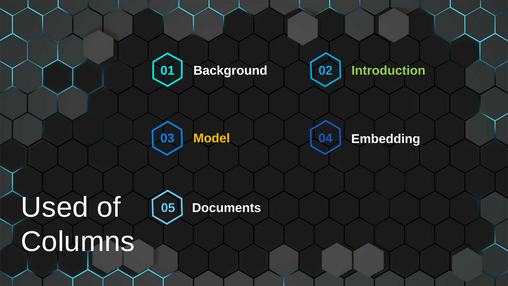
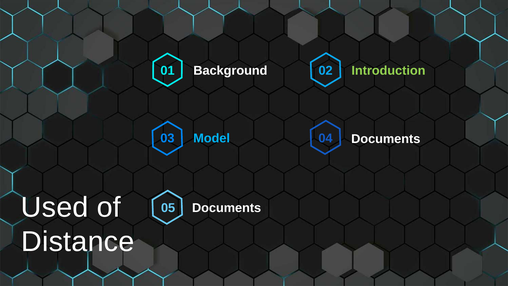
Model colour: yellow -> light blue
03 Embedding: Embedding -> Documents
Columns: Columns -> Distance
